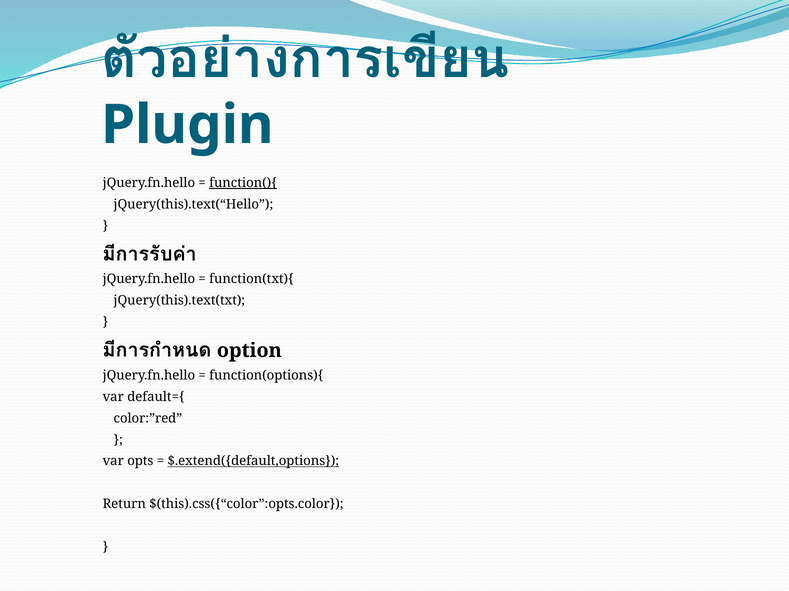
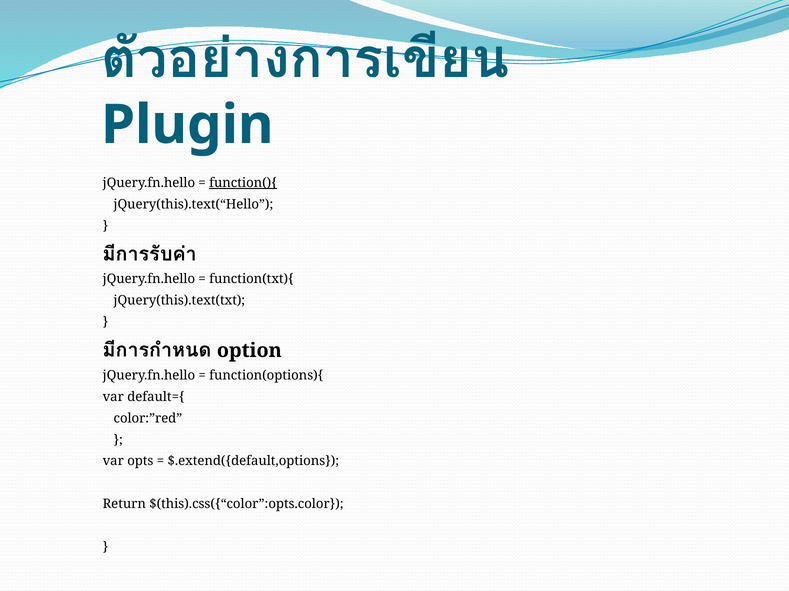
$.extend({default,options underline: present -> none
